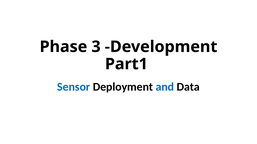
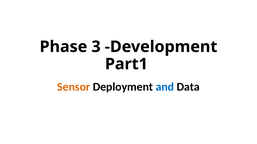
Sensor colour: blue -> orange
